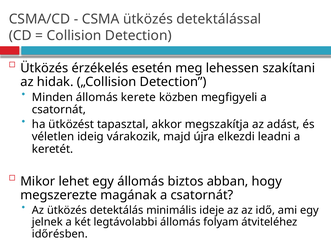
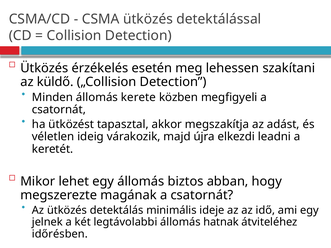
hidak: hidak -> küldő
folyam: folyam -> hatnak
